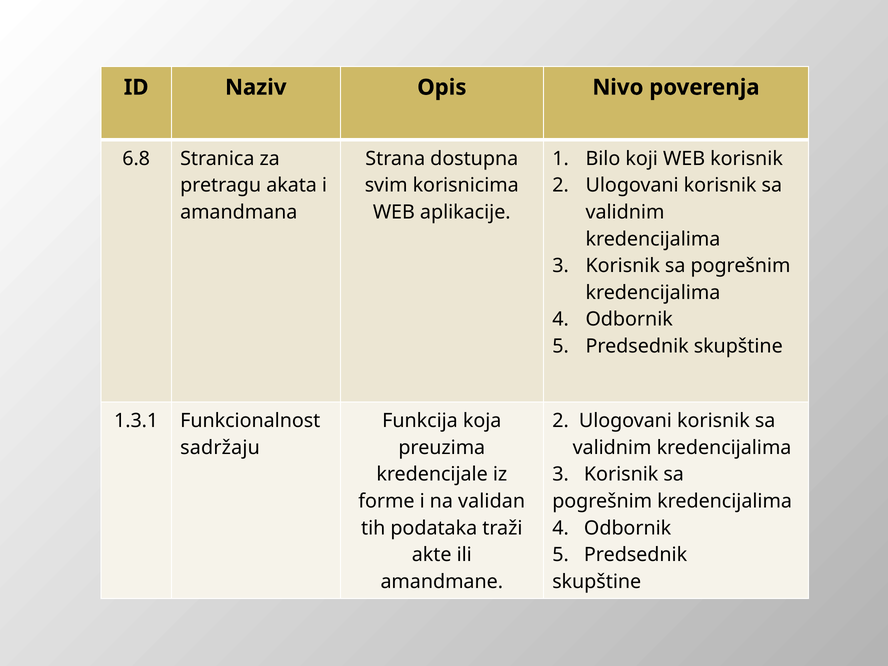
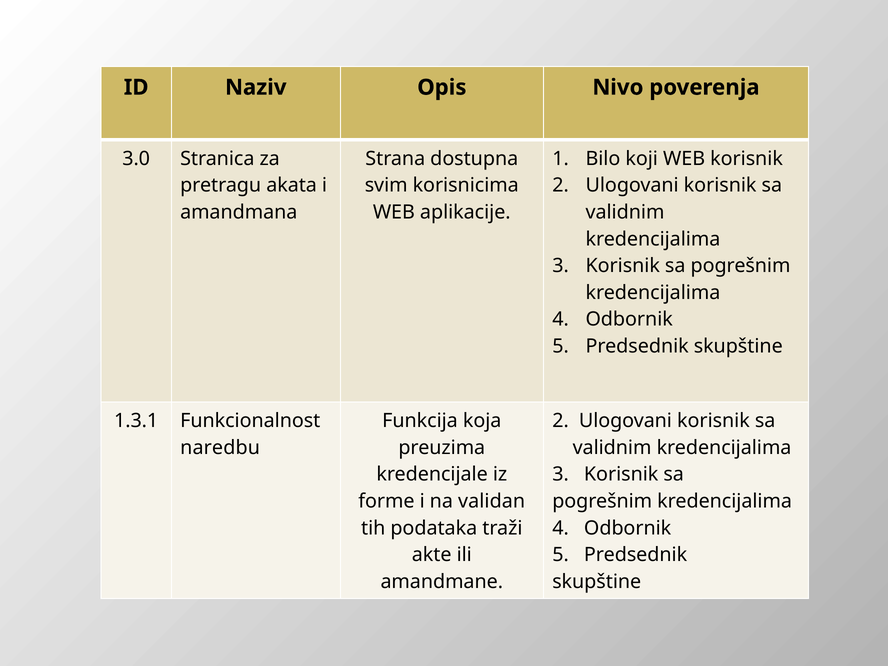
6.8: 6.8 -> 3.0
sadržaju: sadržaju -> naredbu
